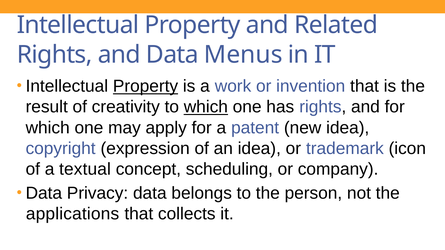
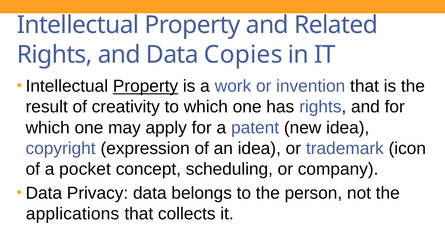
Menus: Menus -> Copies
which at (206, 107) underline: present -> none
textual: textual -> pocket
